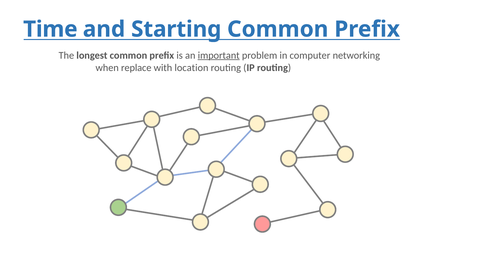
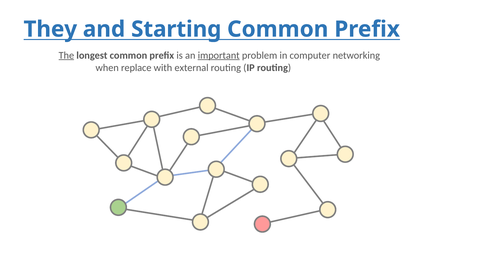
Time: Time -> They
The underline: none -> present
location: location -> external
